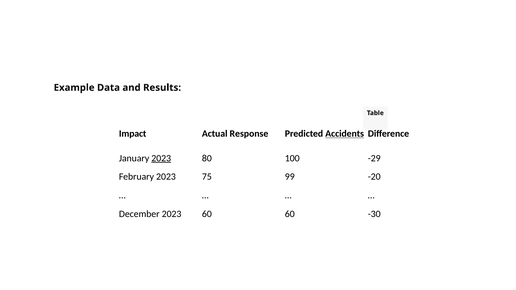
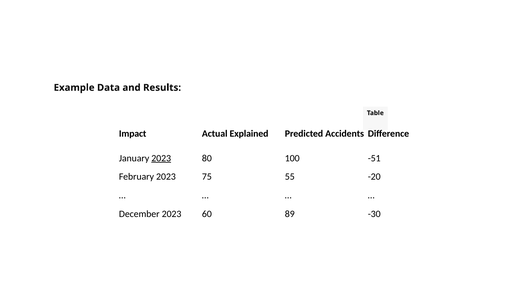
Response: Response -> Explained
Accidents underline: present -> none
-29: -29 -> -51
99: 99 -> 55
60 60: 60 -> 89
